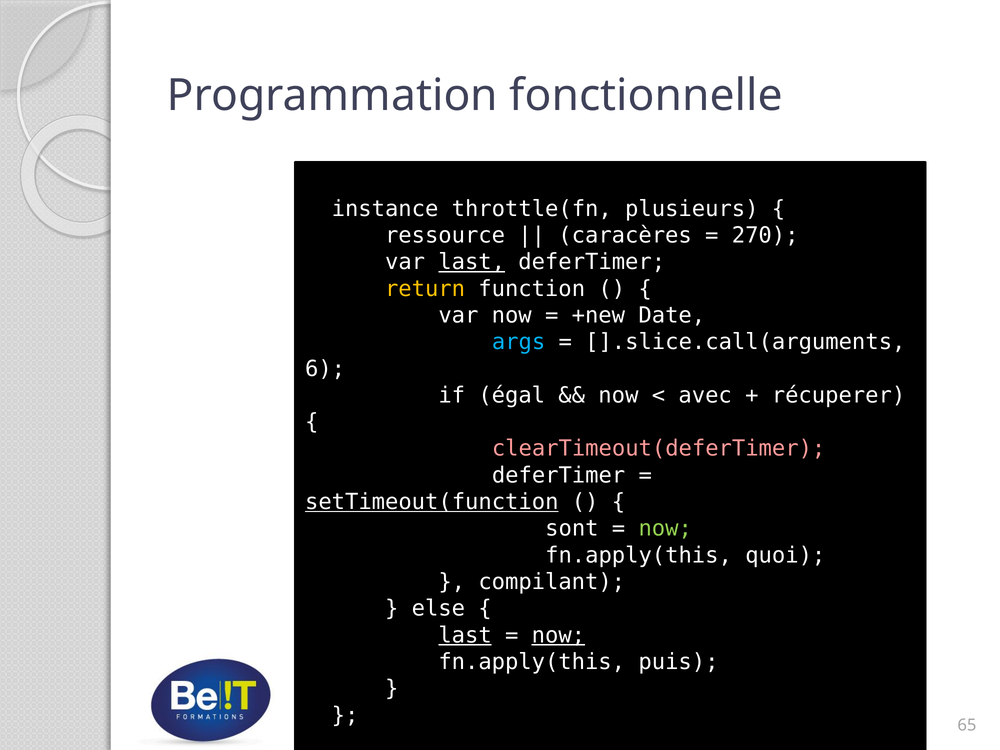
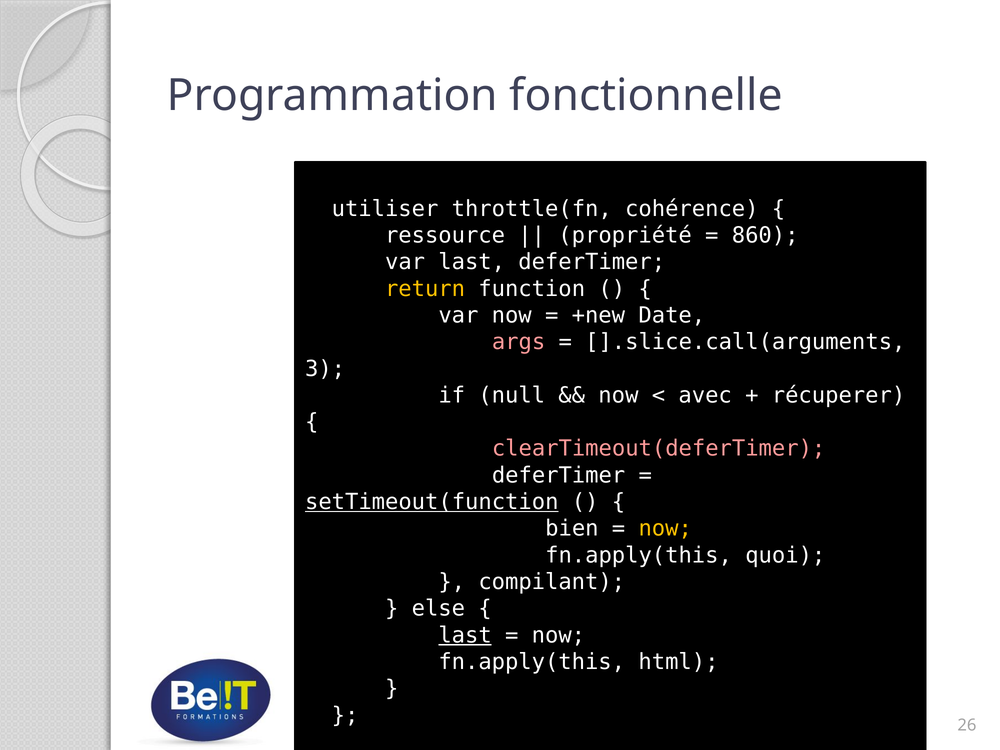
instance: instance -> utiliser
plusieurs: plusieurs -> cohérence
caracères: caracères -> propriété
270: 270 -> 860
last at (472, 262) underline: present -> none
args colour: light blue -> pink
6: 6 -> 3
égal: égal -> null
sont: sont -> bien
now at (665, 529) colour: light green -> yellow
now at (558, 635) underline: present -> none
puis: puis -> html
65: 65 -> 26
